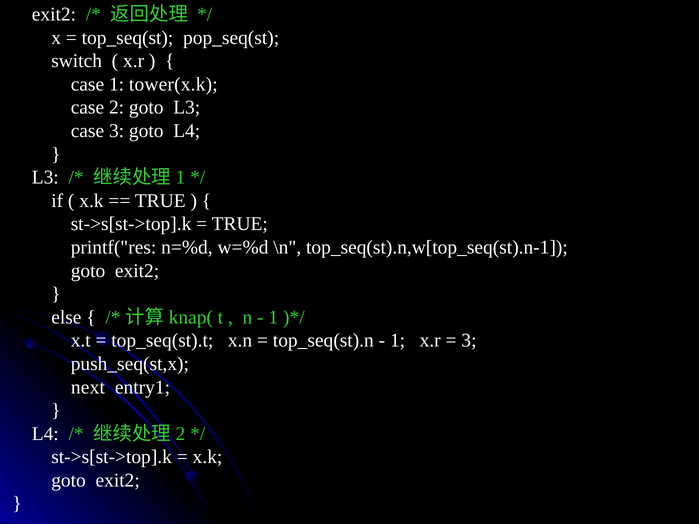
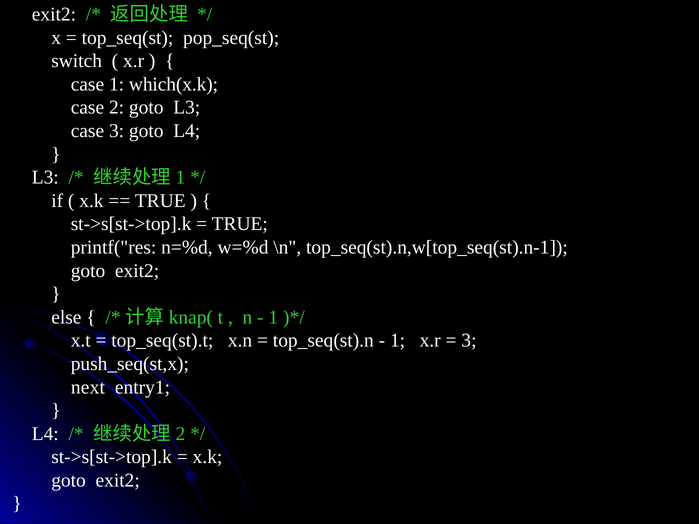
tower(x.k: tower(x.k -> which(x.k
